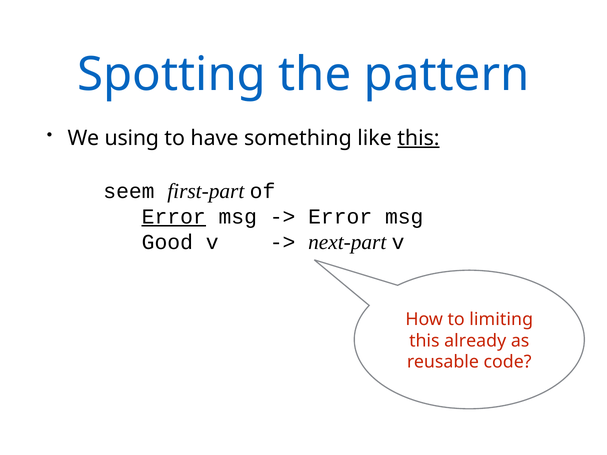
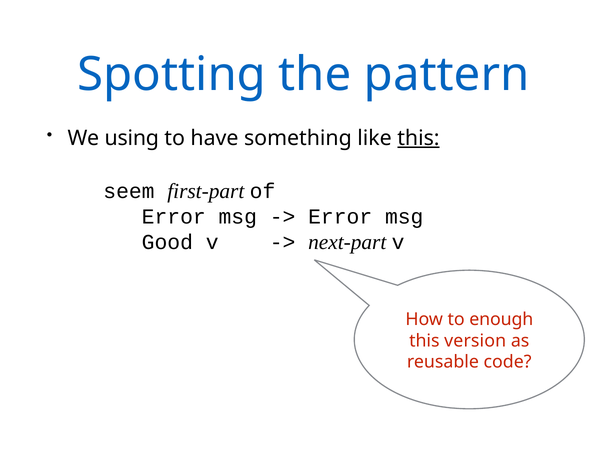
Error at (174, 217) underline: present -> none
limiting: limiting -> enough
already: already -> version
